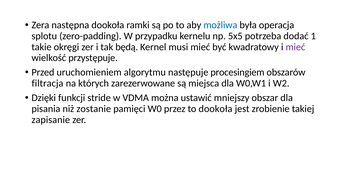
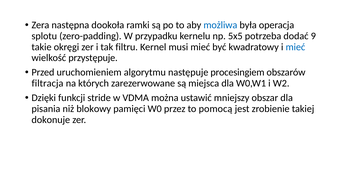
1: 1 -> 9
będą: będą -> filtru
mieć at (295, 47) colour: purple -> blue
zostanie: zostanie -> blokowy
to dookoła: dookoła -> pomocą
zapisanie: zapisanie -> dokonuje
